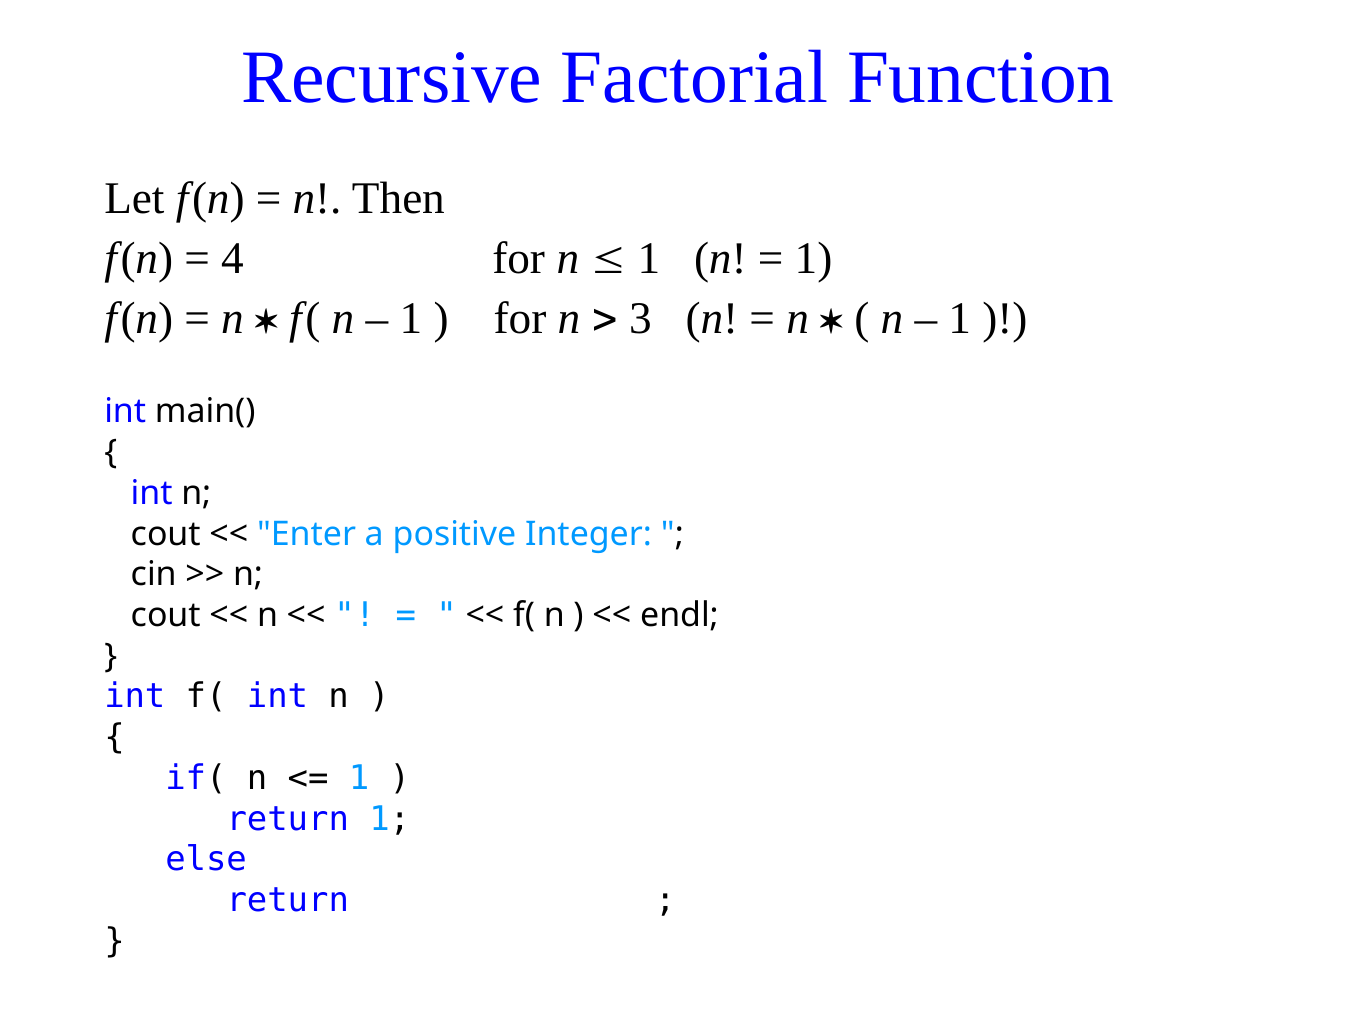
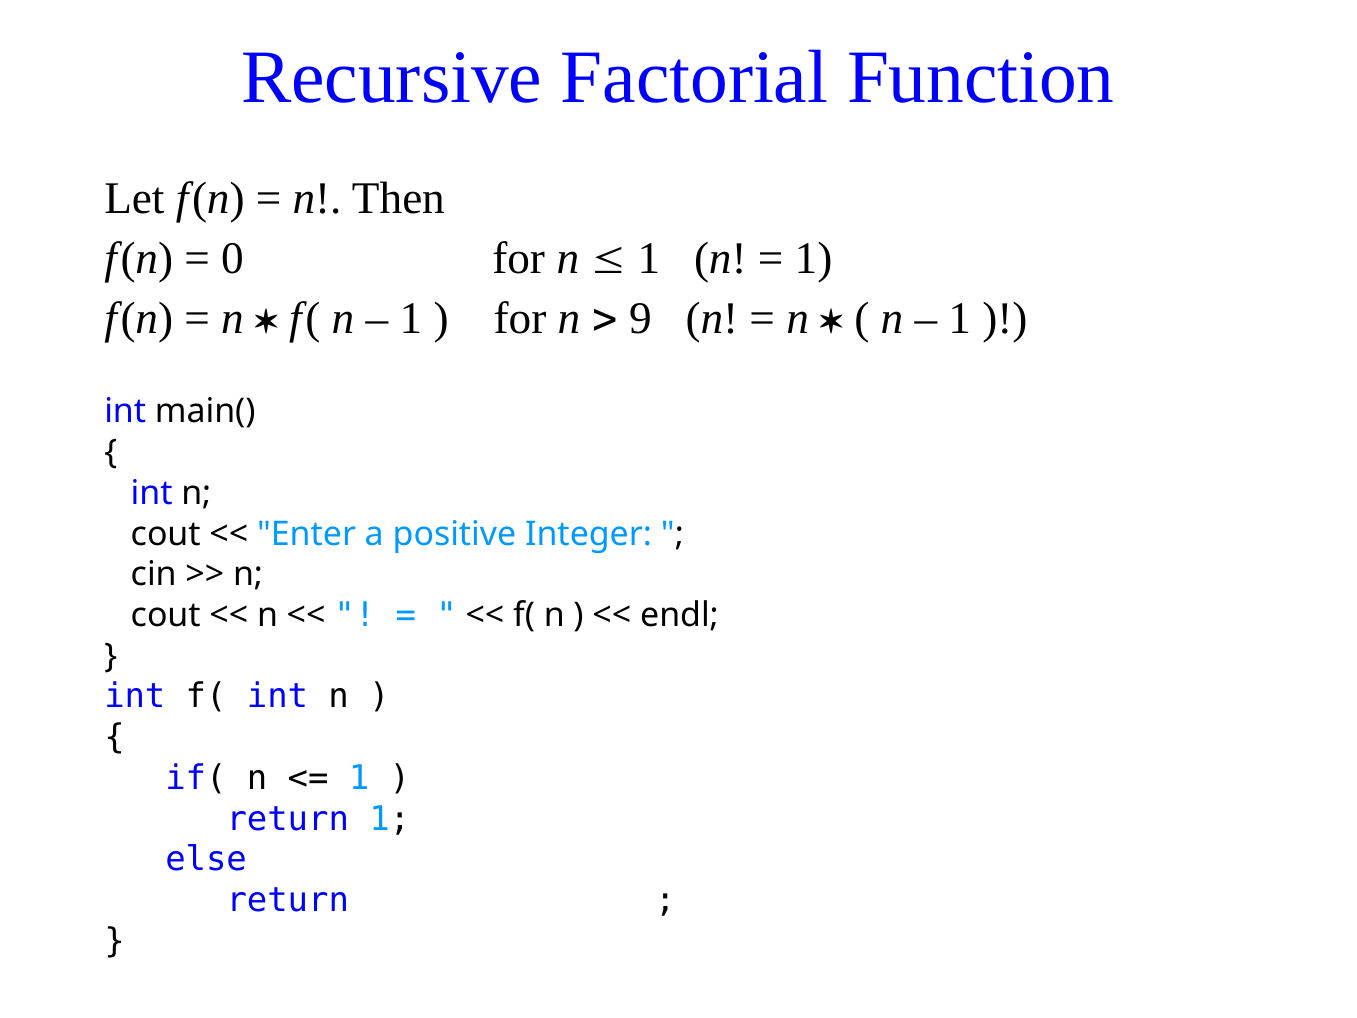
4: 4 -> 0
3: 3 -> 9
